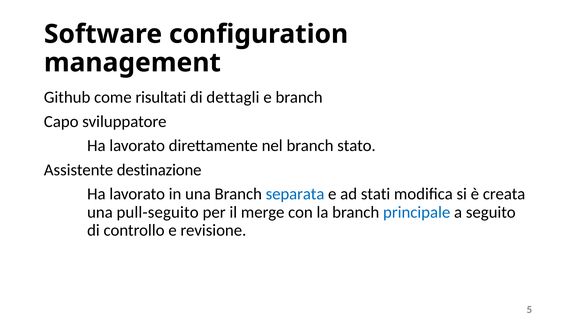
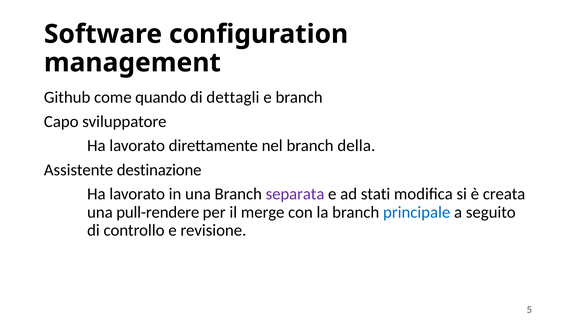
risultati: risultati -> quando
stato: stato -> della
separata colour: blue -> purple
pull-seguito: pull-seguito -> pull-rendere
